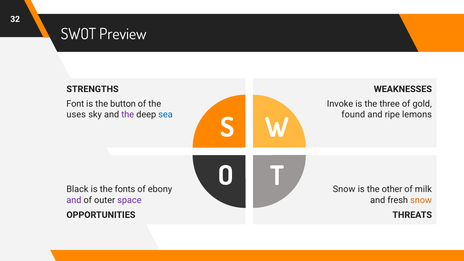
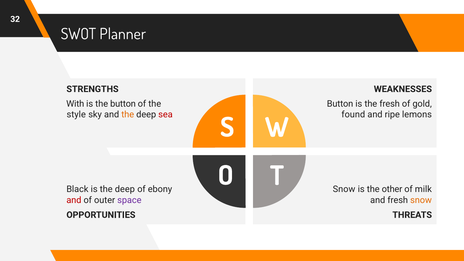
Preview: Preview -> Planner
Font: Font -> With
Invoke at (340, 104): Invoke -> Button
the three: three -> fresh
uses: uses -> style
the at (128, 115) colour: purple -> orange
sea colour: blue -> red
is the fonts: fonts -> deep
and at (74, 200) colour: purple -> red
